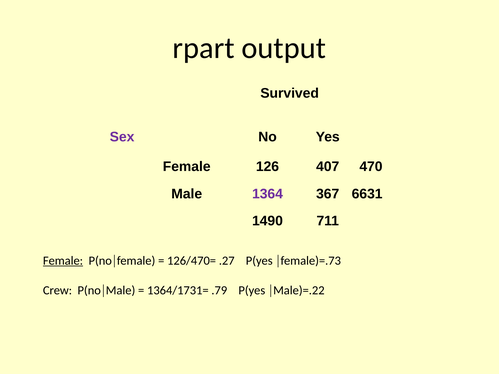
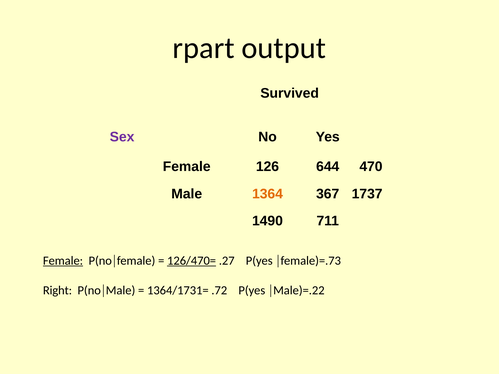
407: 407 -> 644
1364 colour: purple -> orange
6631: 6631 -> 1737
126/470= underline: none -> present
Crew: Crew -> Right
.79: .79 -> .72
